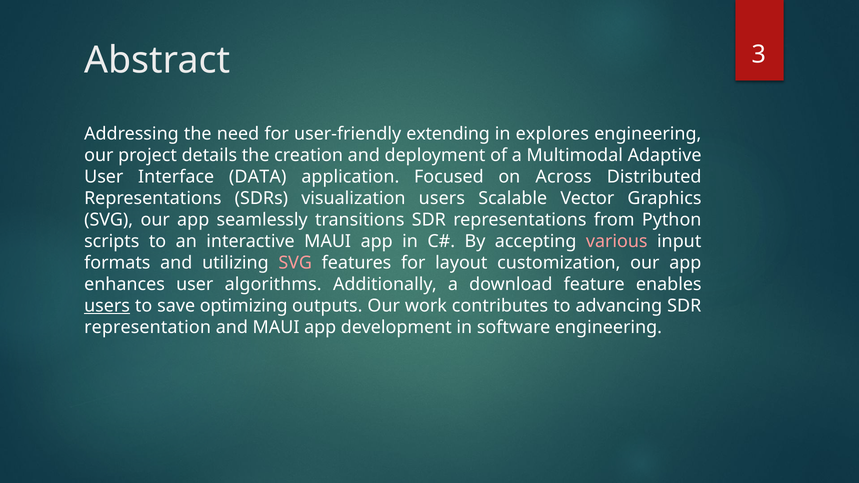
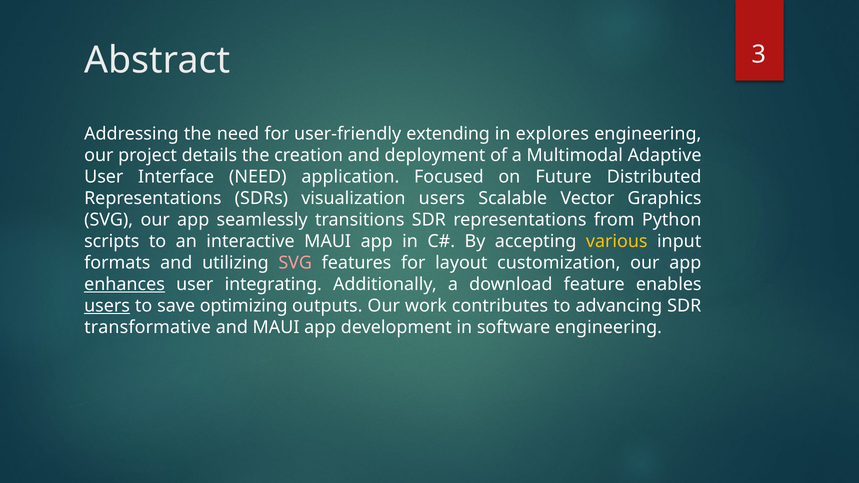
Interface DATA: DATA -> NEED
Across: Across -> Future
various colour: pink -> yellow
enhances underline: none -> present
algorithms: algorithms -> integrating
representation: representation -> transformative
